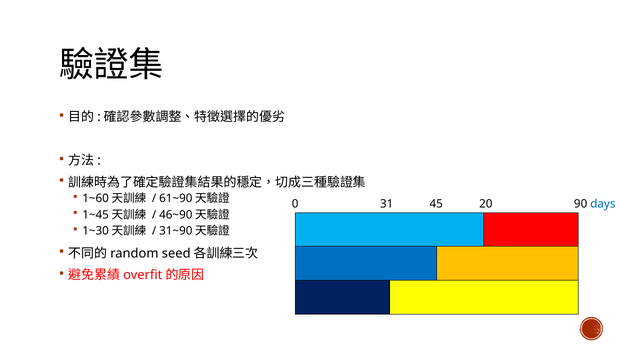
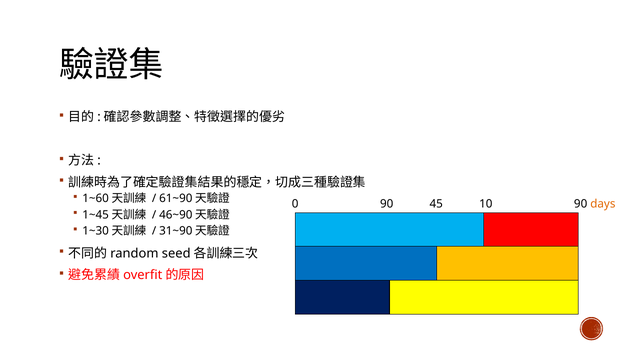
0 31: 31 -> 90
20: 20 -> 10
days colour: blue -> orange
